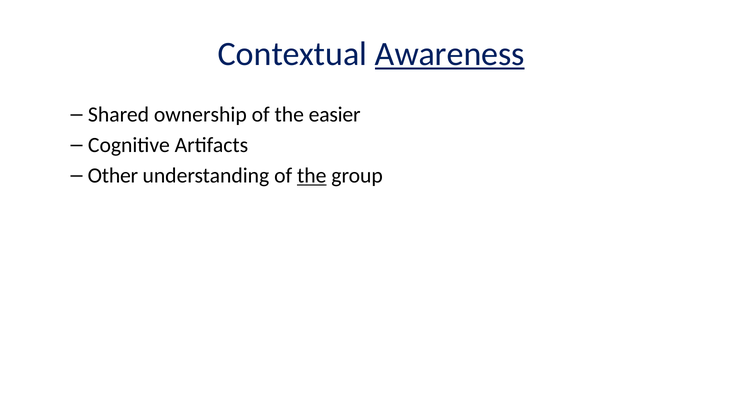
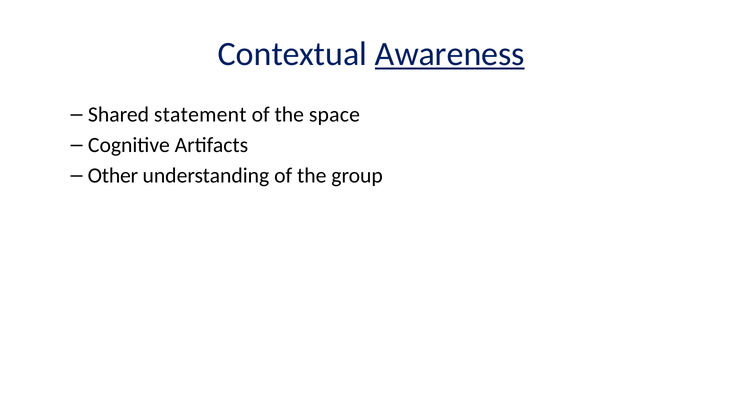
ownership: ownership -> statement
easier: easier -> space
the at (312, 176) underline: present -> none
